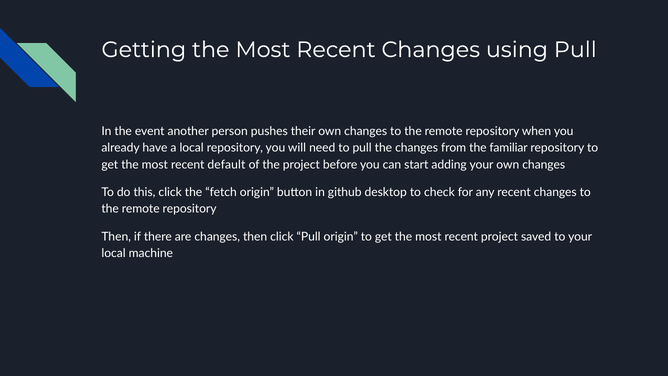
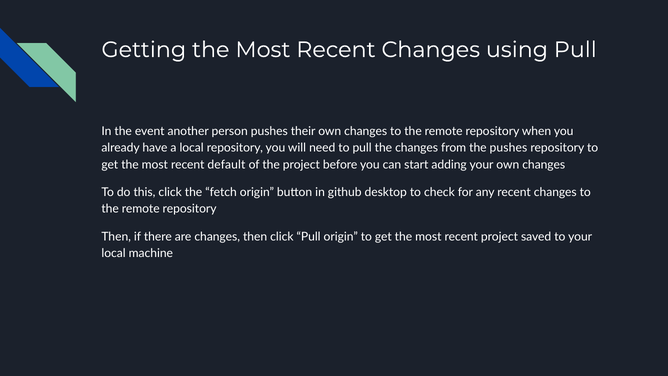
the familiar: familiar -> pushes
